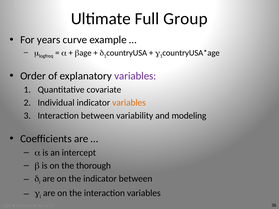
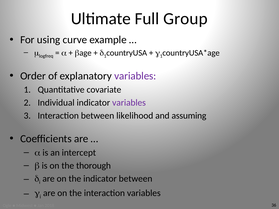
years: years -> using
variables at (129, 103) colour: orange -> purple
variability: variability -> likelihood
modeling: modeling -> assuming
